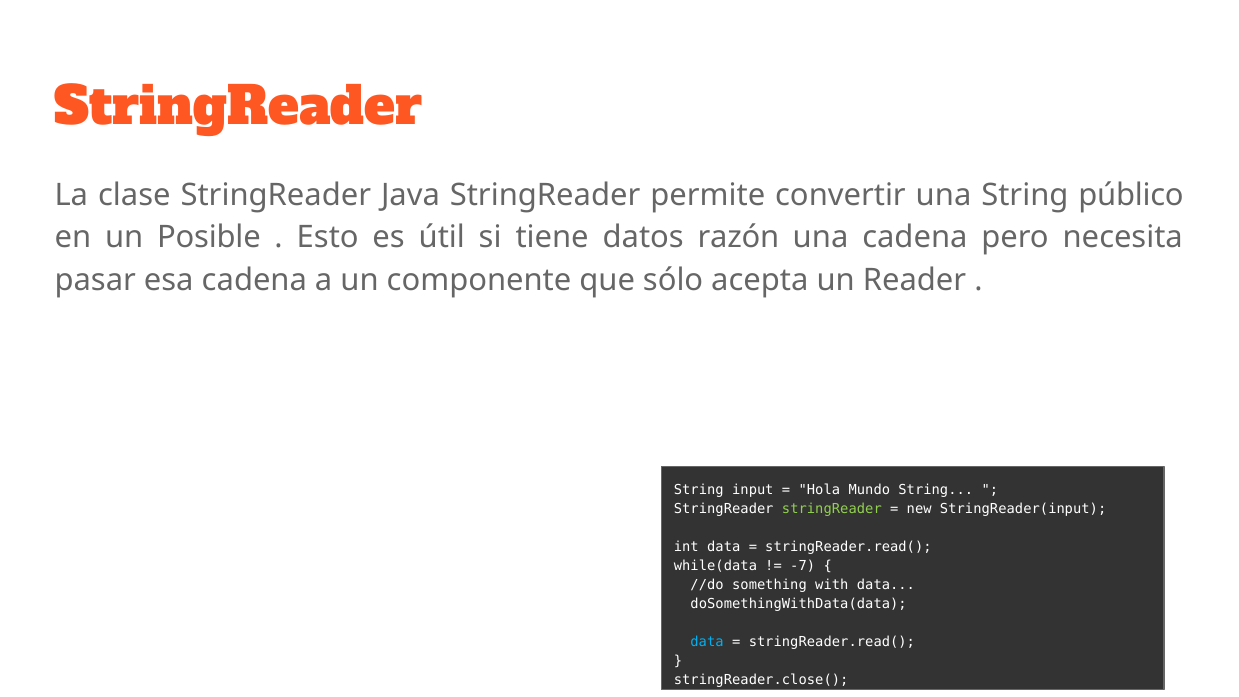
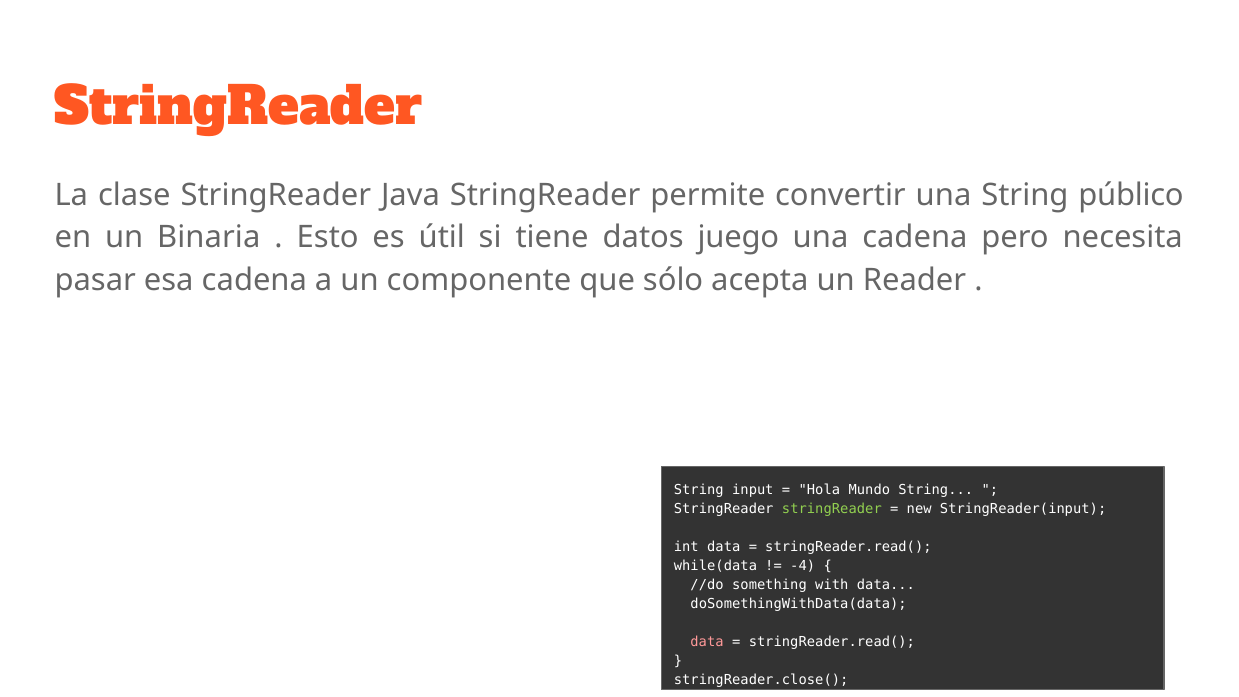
Posible: Posible -> Binaria
razón: razón -> juego
-7: -7 -> -4
data at (707, 642) colour: light blue -> pink
